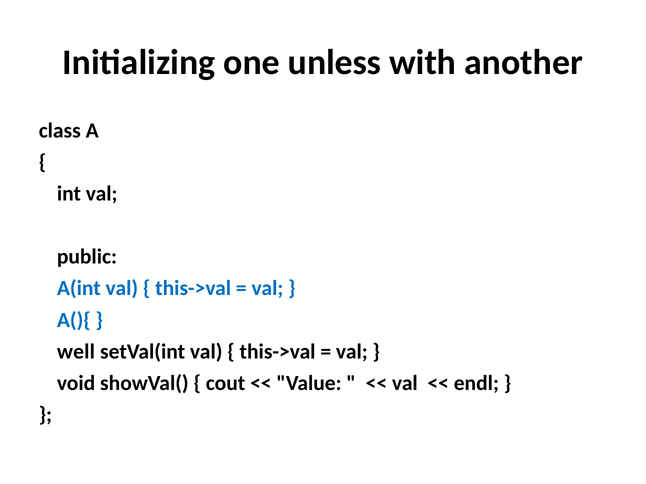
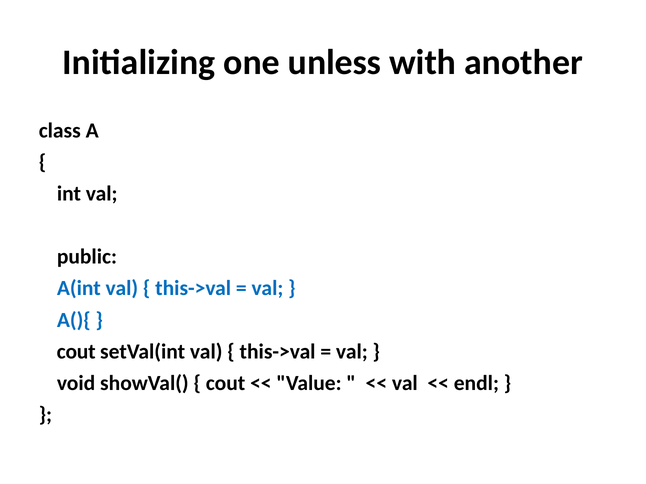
well at (76, 352): well -> cout
